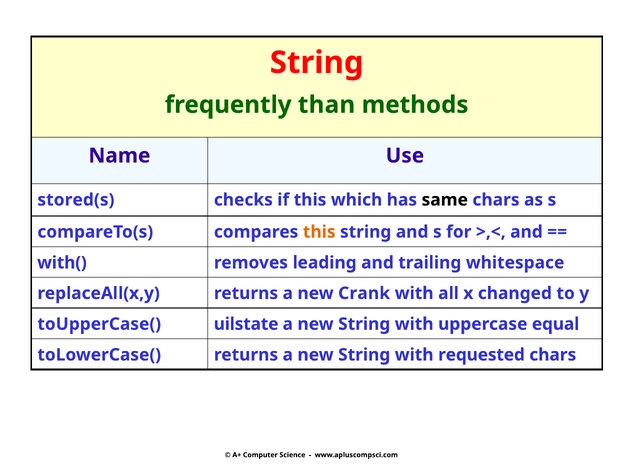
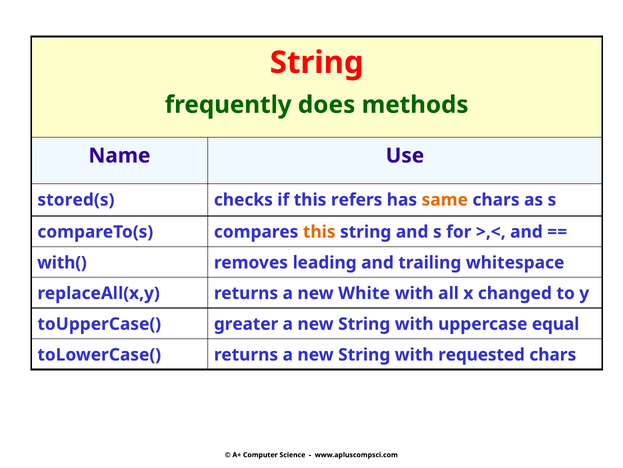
than: than -> does
which: which -> refers
same colour: black -> orange
Crank: Crank -> White
uilstate: uilstate -> greater
